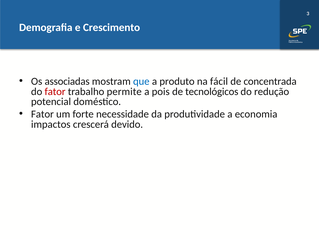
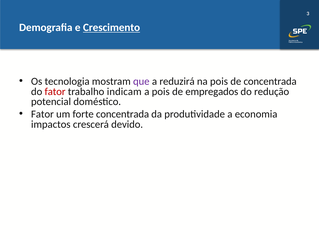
Crescimento underline: none -> present
associadas: associadas -> tecnologia
que colour: blue -> purple
produto: produto -> reduzirá
na fácil: fácil -> pois
permite: permite -> indicam
tecnológicos: tecnológicos -> empregados
forte necessidade: necessidade -> concentrada
